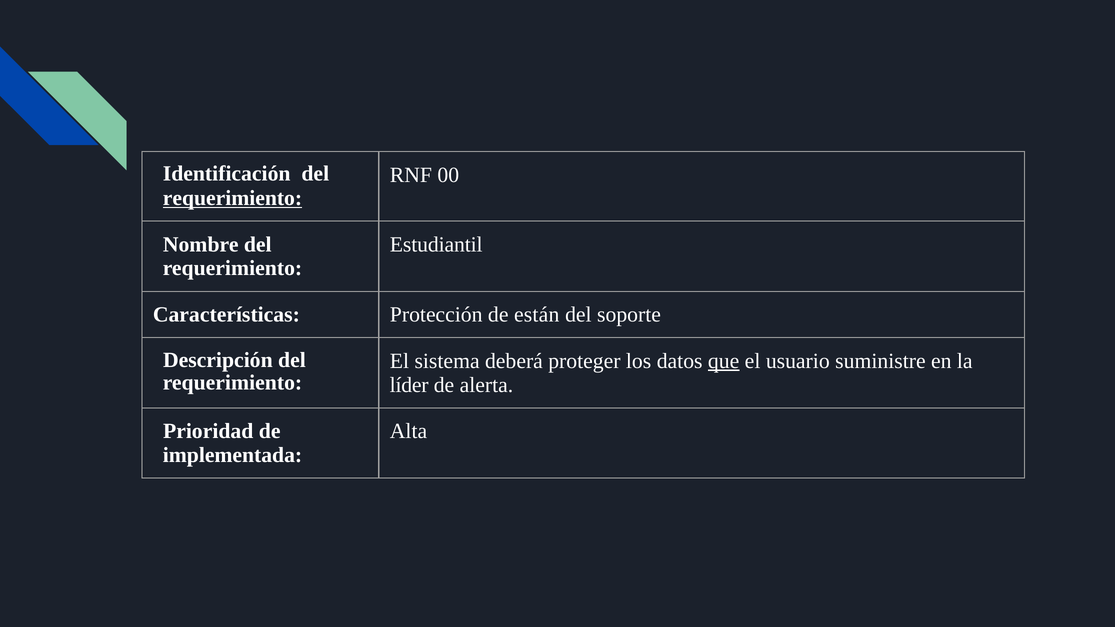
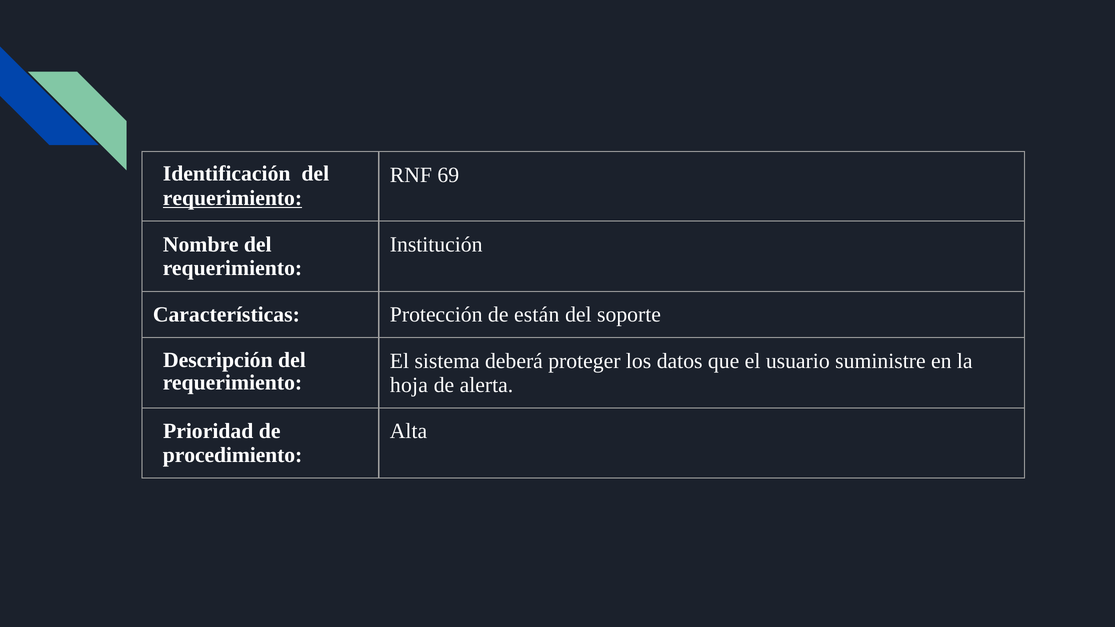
00: 00 -> 69
Estudiantil: Estudiantil -> Institución
que underline: present -> none
líder: líder -> hoja
implementada: implementada -> procedimiento
